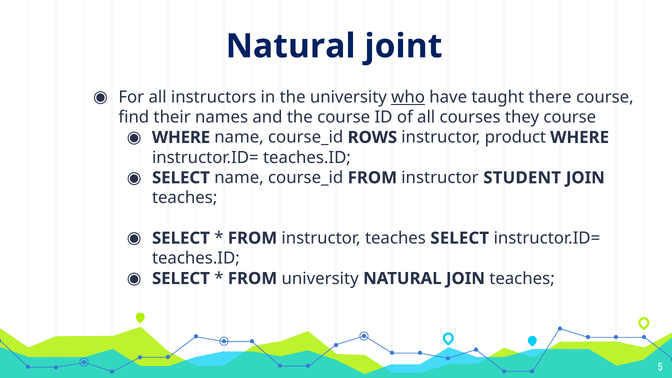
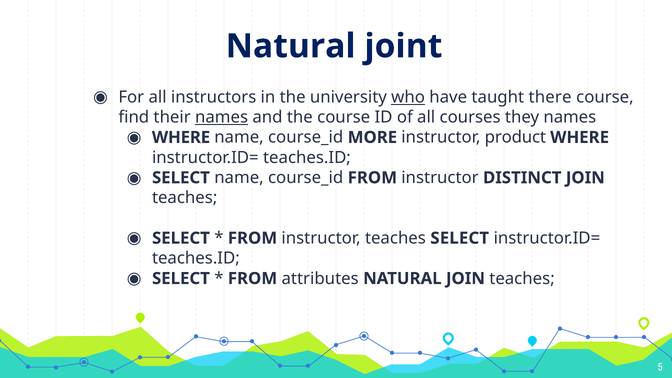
names at (222, 117) underline: none -> present
they course: course -> names
ROWS: ROWS -> MORE
STUDENT: STUDENT -> DISTINCT
FROM university: university -> attributes
